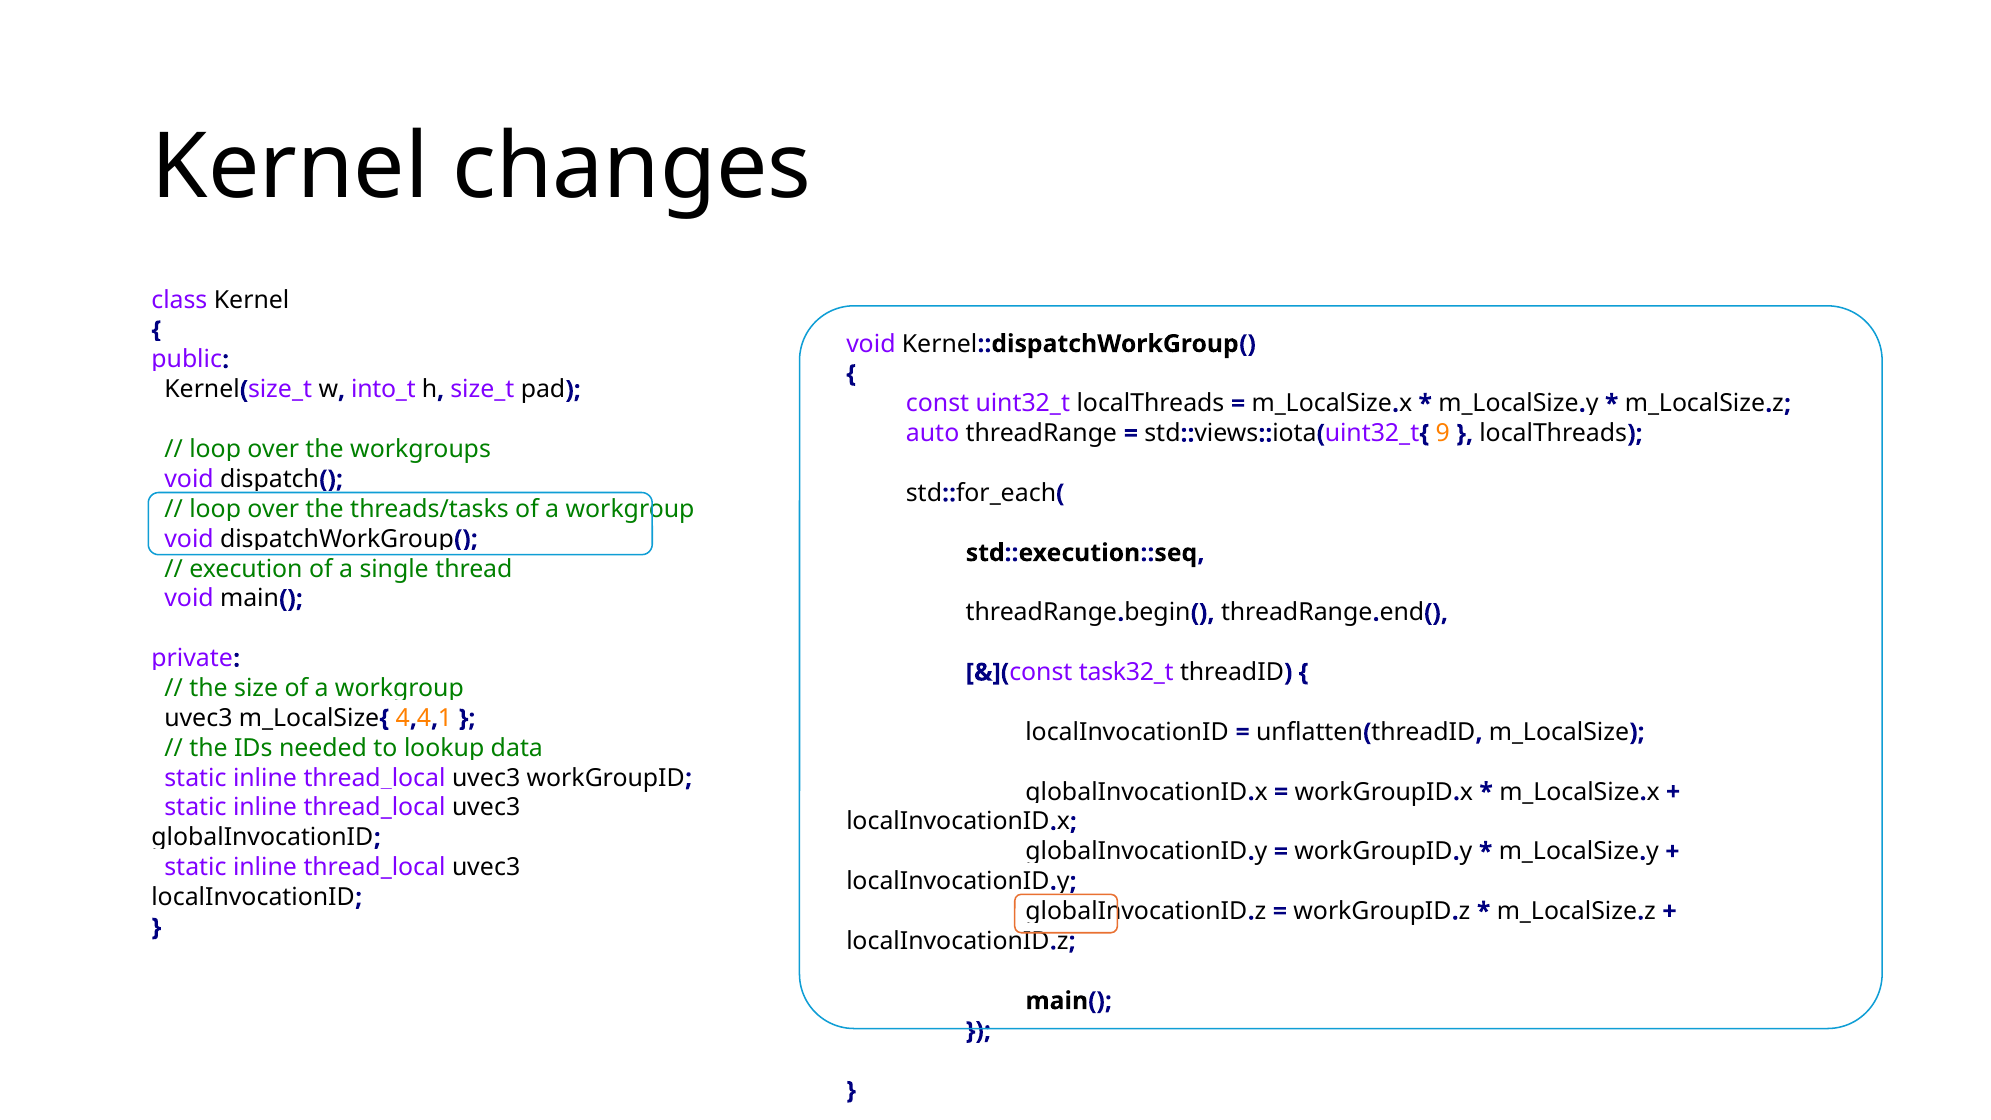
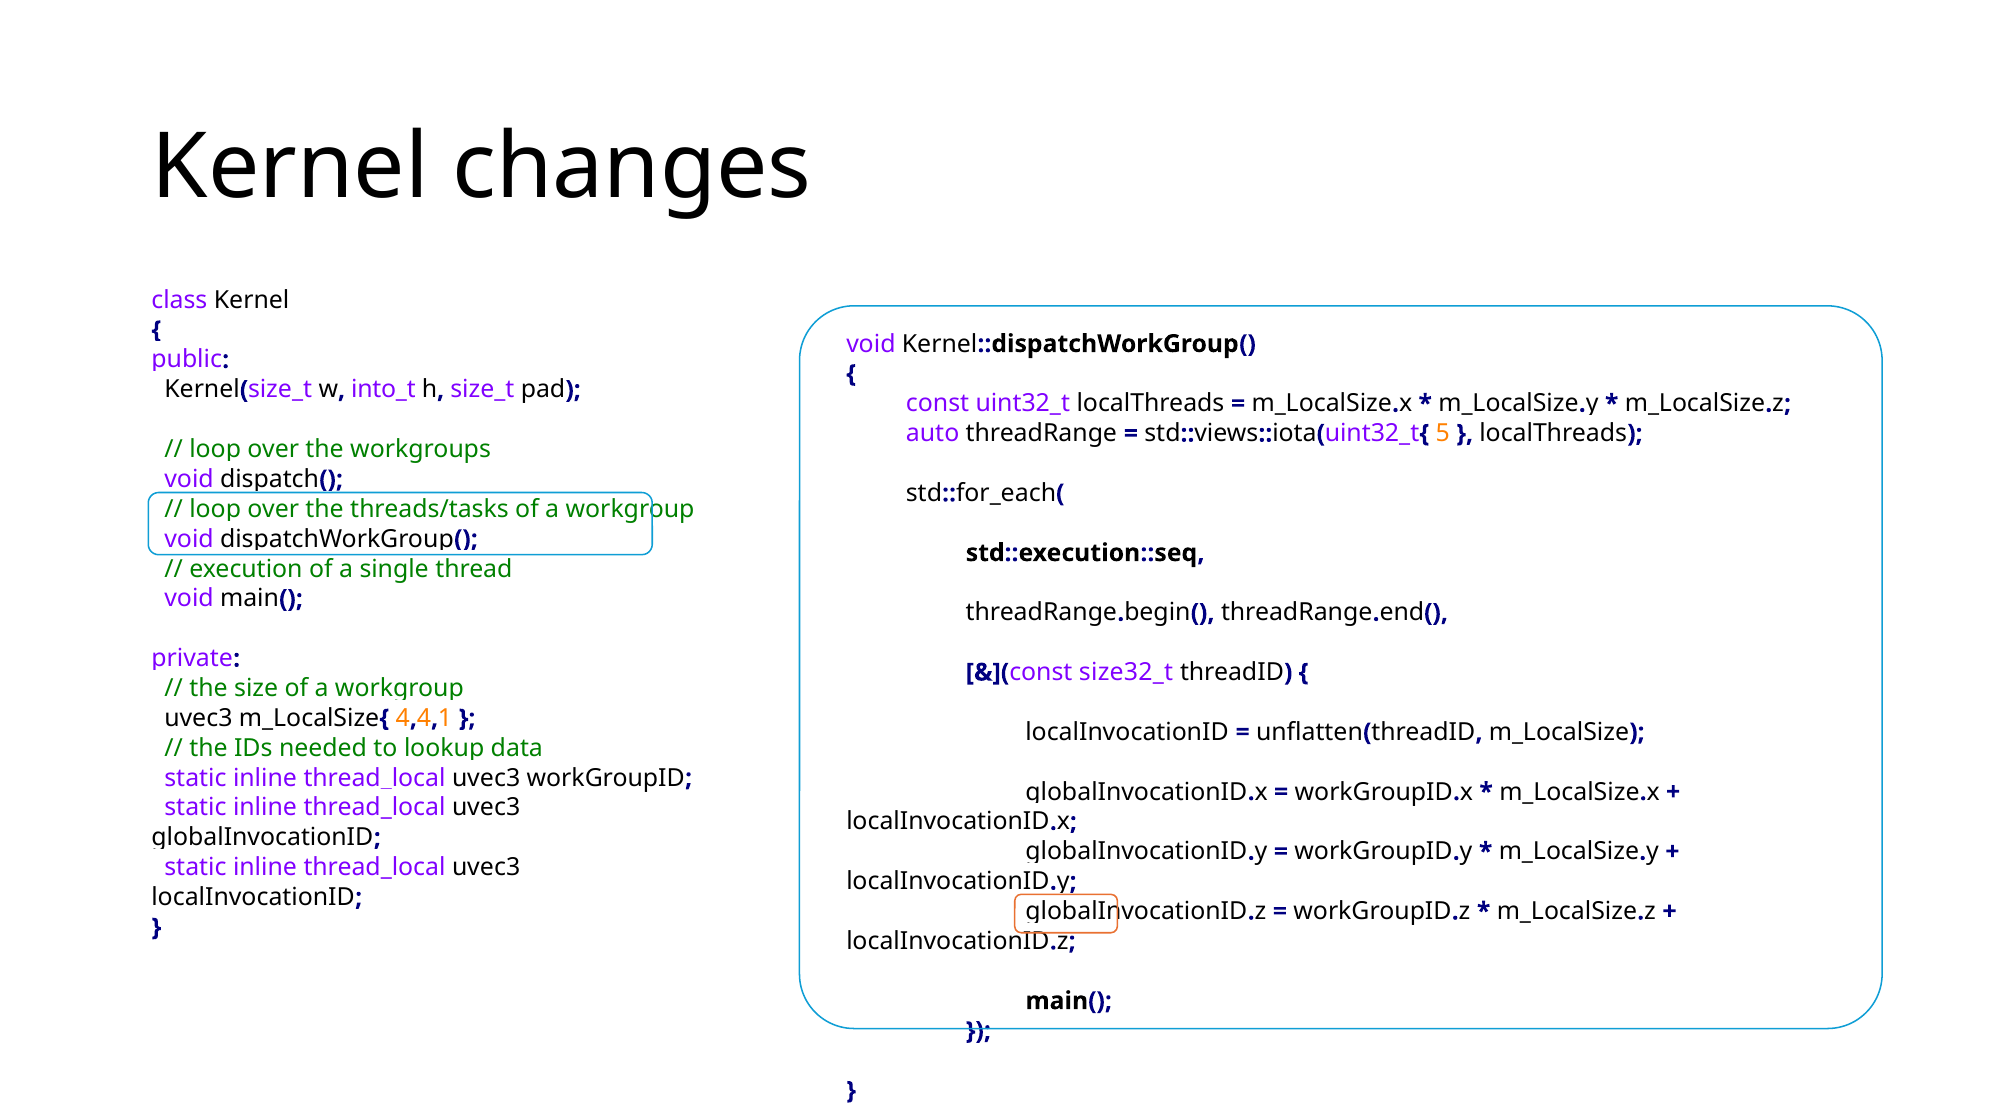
9: 9 -> 5
task32_t: task32_t -> size32_t
